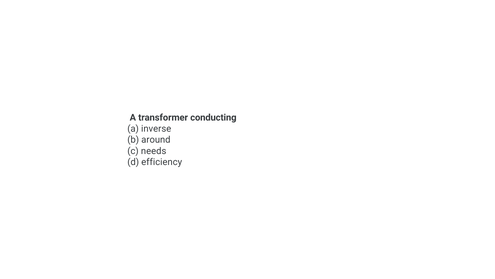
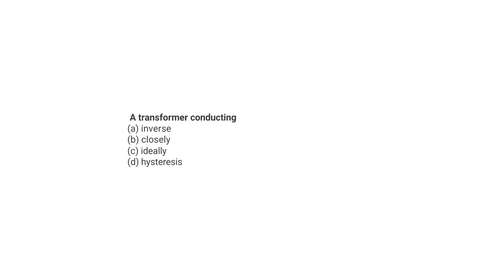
around: around -> closely
needs: needs -> ideally
efficiency: efficiency -> hysteresis
